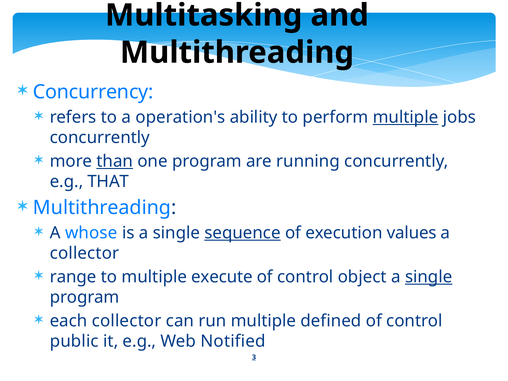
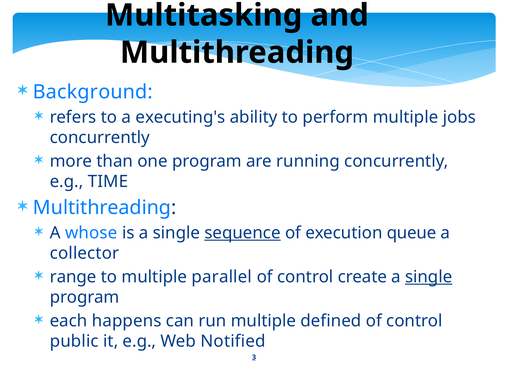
Concurrency: Concurrency -> Background
operation's: operation's -> executing's
multiple at (406, 117) underline: present -> none
than underline: present -> none
THAT: THAT -> TIME
values: values -> queue
execute: execute -> parallel
object: object -> create
each collector: collector -> happens
